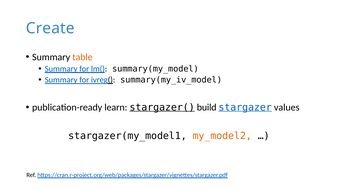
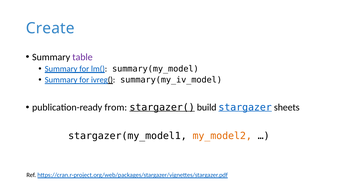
table colour: orange -> purple
learn: learn -> from
values: values -> sheets
